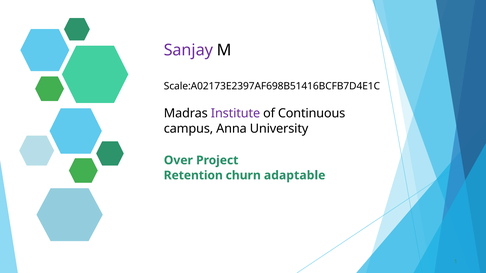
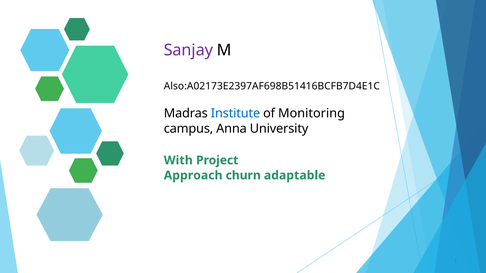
Scale:A02173E2397AF698B51416BCFB7D4E1C: Scale:A02173E2397AF698B51416BCFB7D4E1C -> Also:A02173E2397AF698B51416BCFB7D4E1C
Institute colour: purple -> blue
Continuous: Continuous -> Monitoring
Over: Over -> With
Retention: Retention -> Approach
